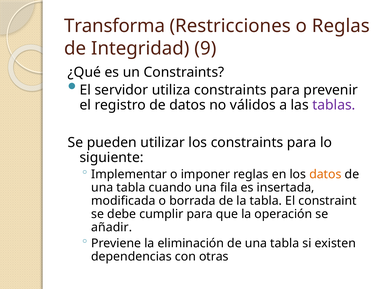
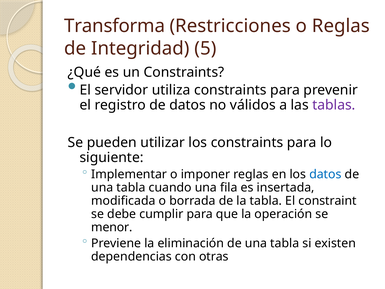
9: 9 -> 5
datos at (325, 174) colour: orange -> blue
añadir: añadir -> menor
